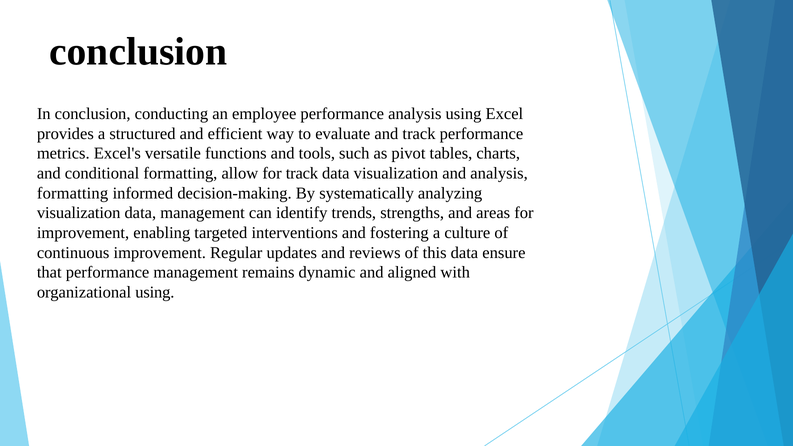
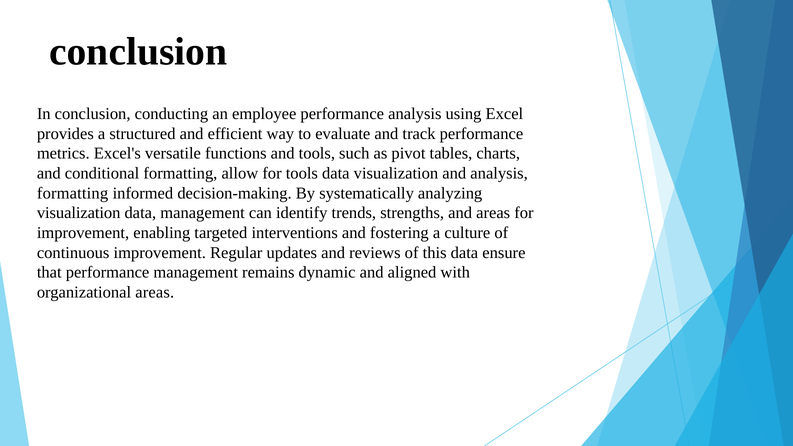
for track: track -> tools
organizational using: using -> areas
